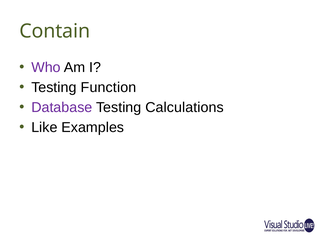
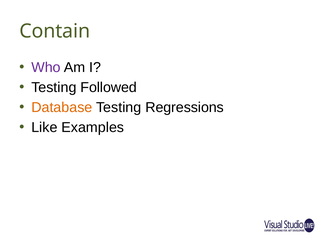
Function: Function -> Followed
Database colour: purple -> orange
Calculations: Calculations -> Regressions
